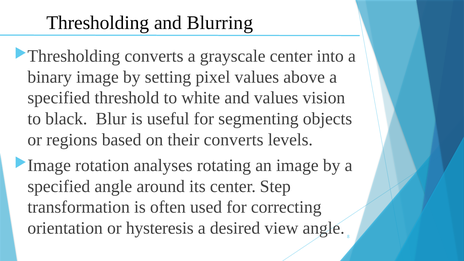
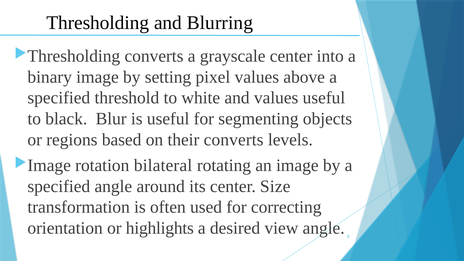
values vision: vision -> useful
analyses: analyses -> bilateral
Step: Step -> Size
hysteresis: hysteresis -> highlights
